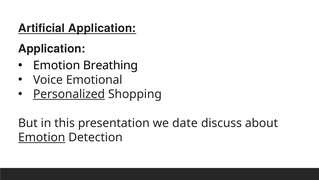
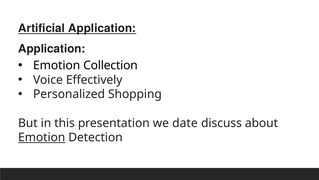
Breathing: Breathing -> Collection
Emotional: Emotional -> Effectively
Personalized underline: present -> none
